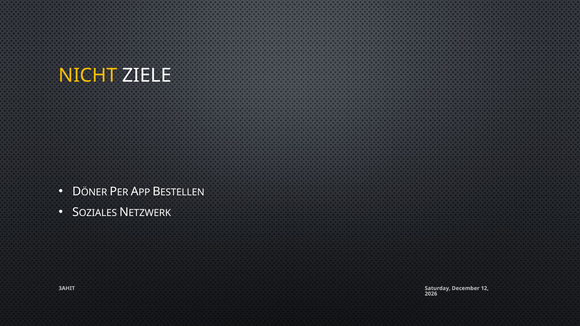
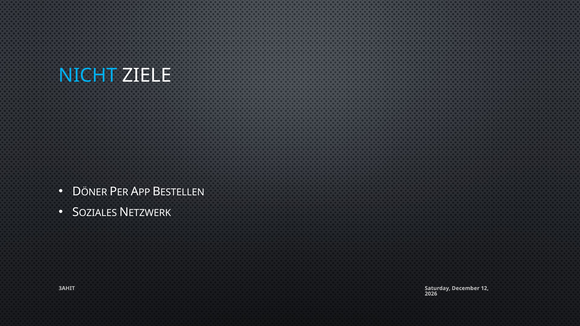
NICHT colour: yellow -> light blue
